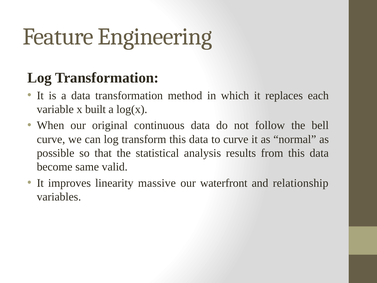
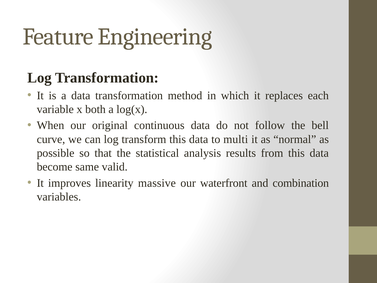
built: built -> both
to curve: curve -> multi
relationship: relationship -> combination
